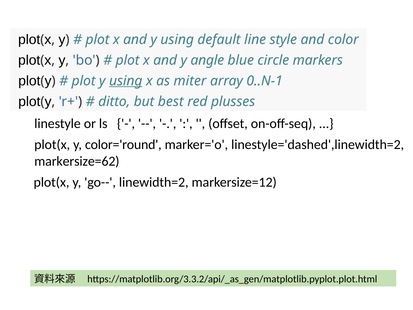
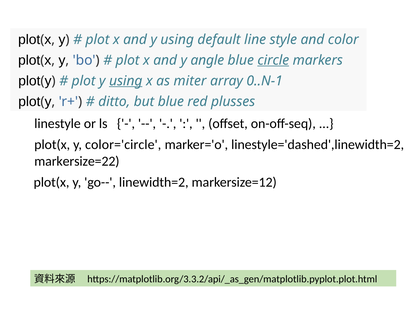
circle underline: none -> present
but best: best -> blue
color='round: color='round -> color='circle
markersize=62: markersize=62 -> markersize=22
